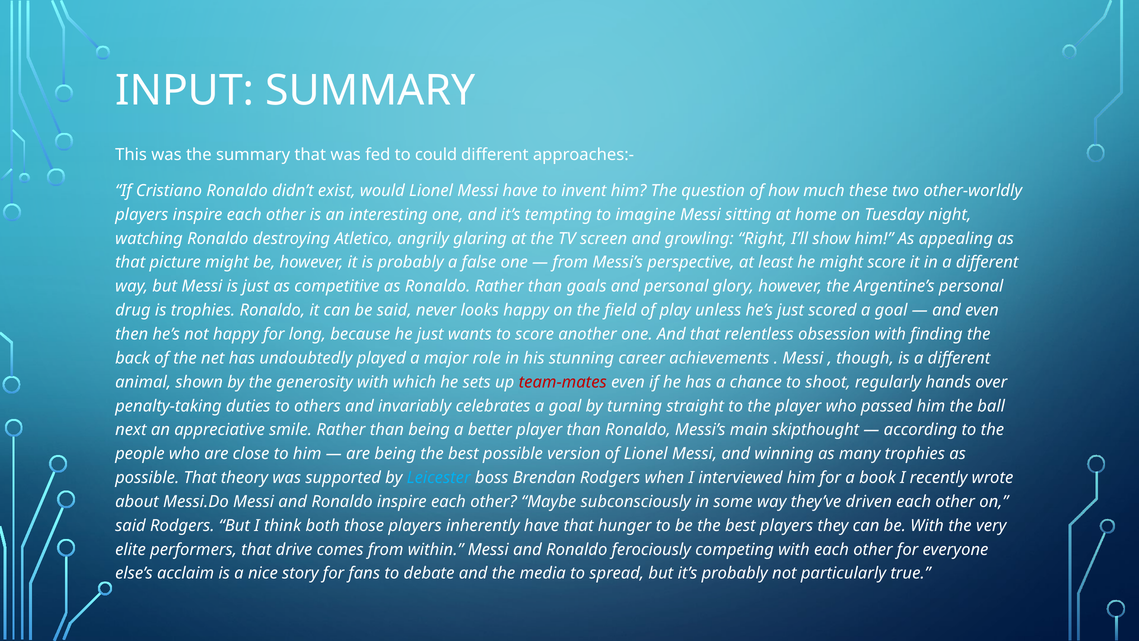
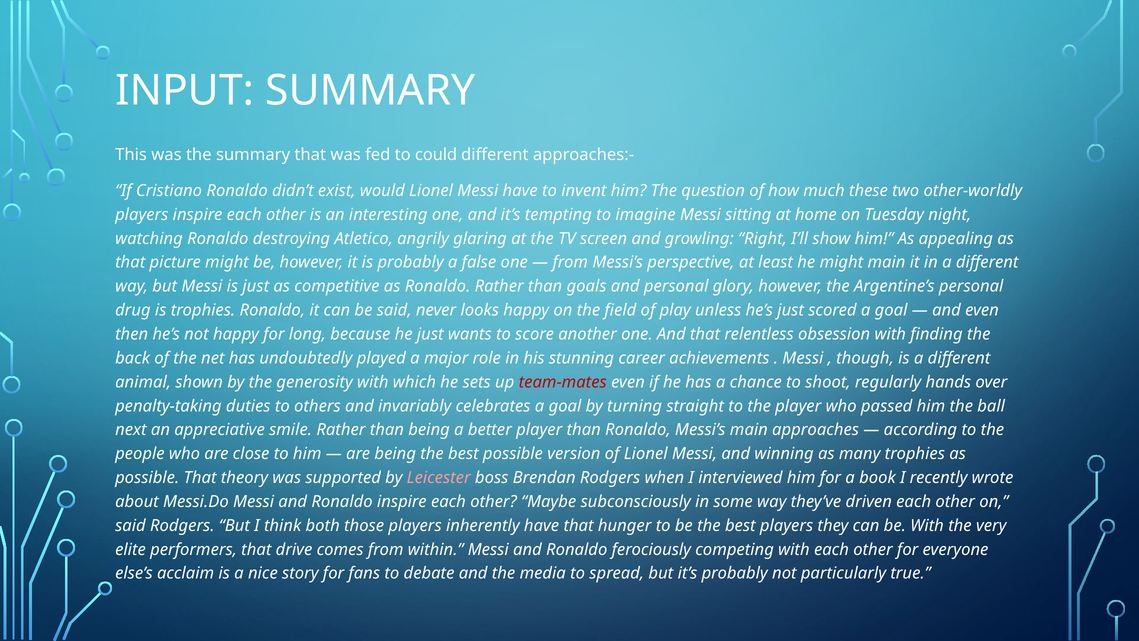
might score: score -> main
skipthought: skipthought -> approaches
Leicester colour: light blue -> pink
